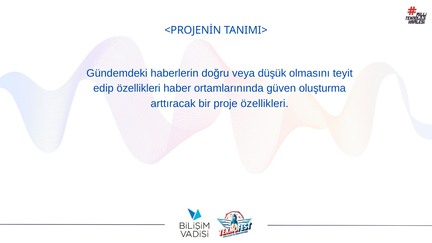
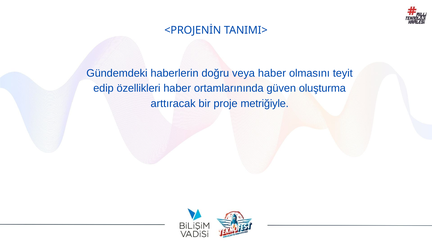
veya düşük: düşük -> haber
proje özellikleri: özellikleri -> metriğiyle
